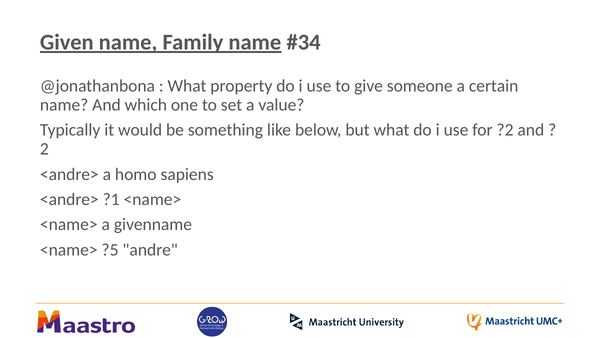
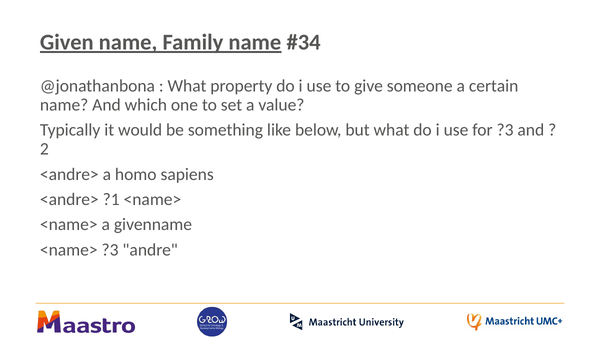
for ?2: ?2 -> ?3
<name> ?5: ?5 -> ?3
